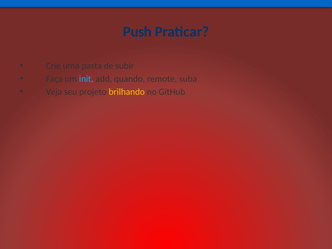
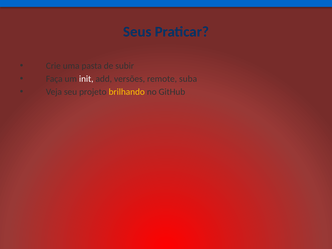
Push: Push -> Seus
init colour: light blue -> white
quando: quando -> versões
